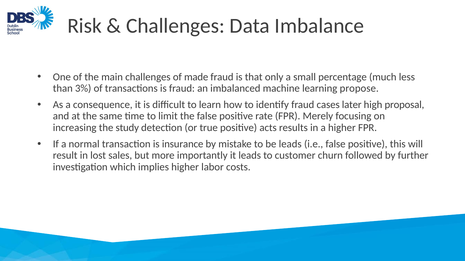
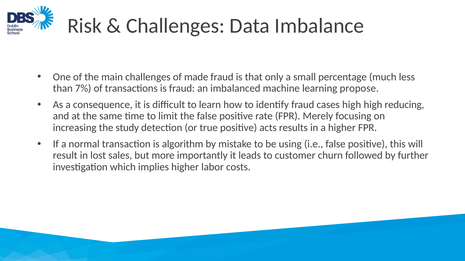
3%: 3% -> 7%
cases later: later -> high
proposal: proposal -> reducing
insurance: insurance -> algorithm
be leads: leads -> using
